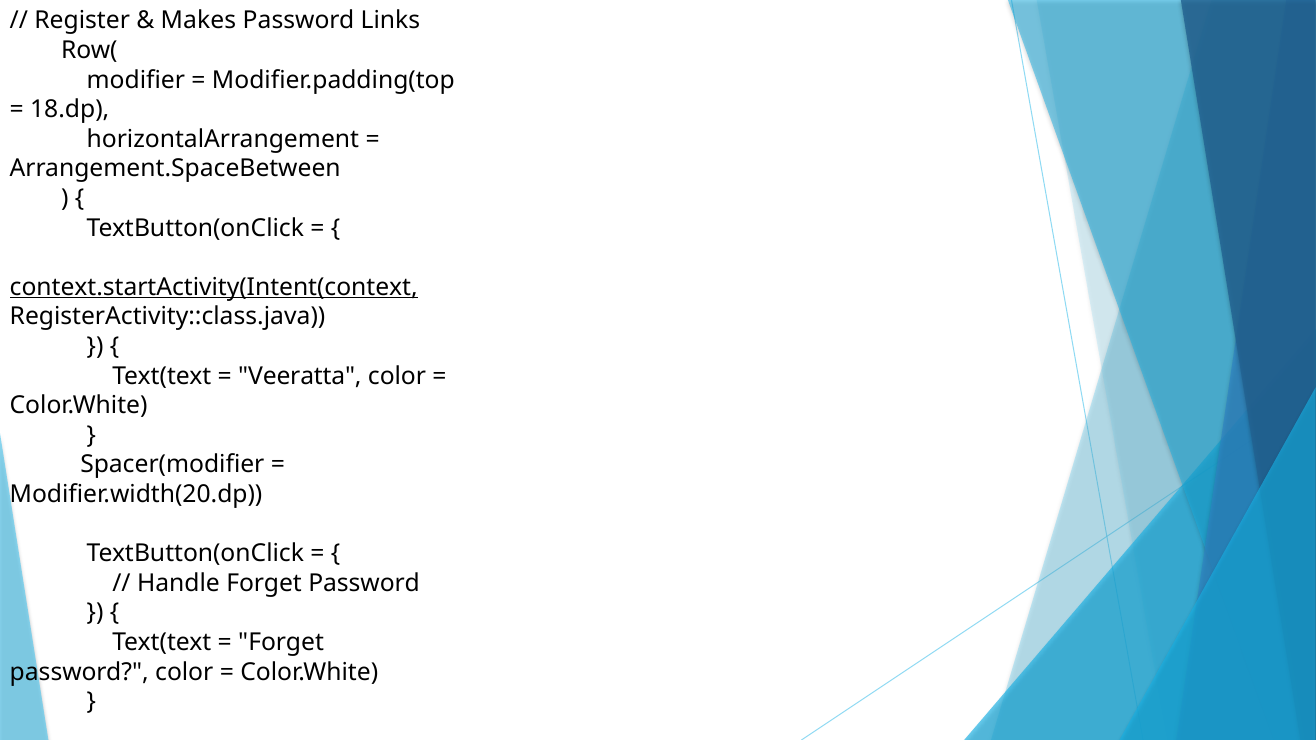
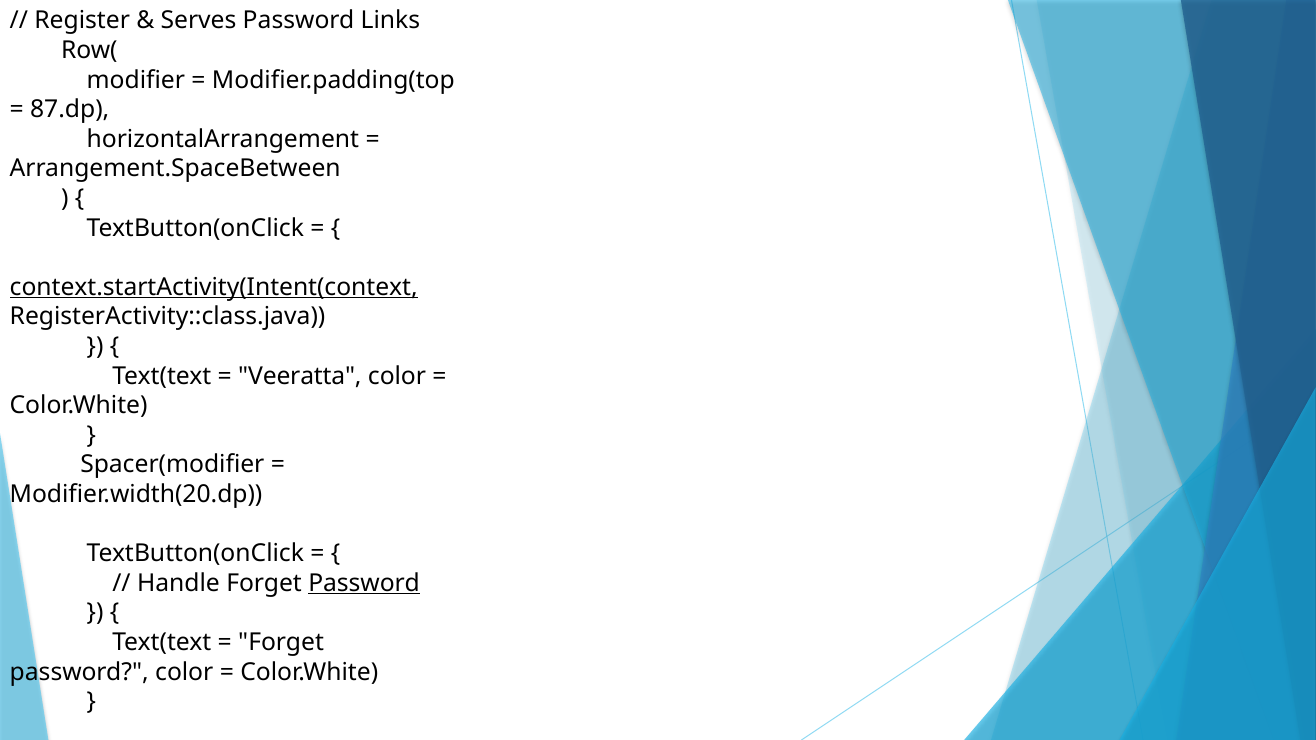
Makes: Makes -> Serves
18.dp: 18.dp -> 87.dp
Password at (364, 583) underline: none -> present
